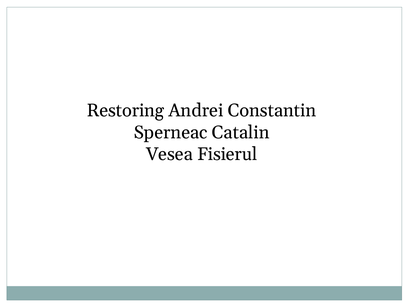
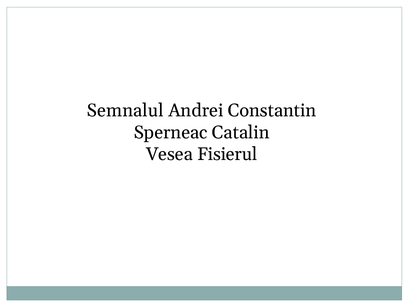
Restoring: Restoring -> Semnalul
